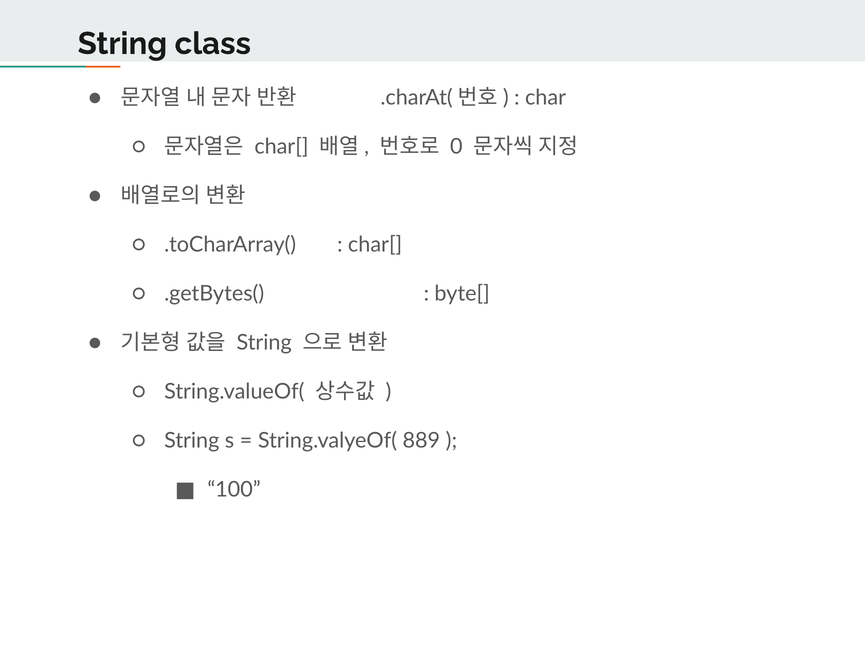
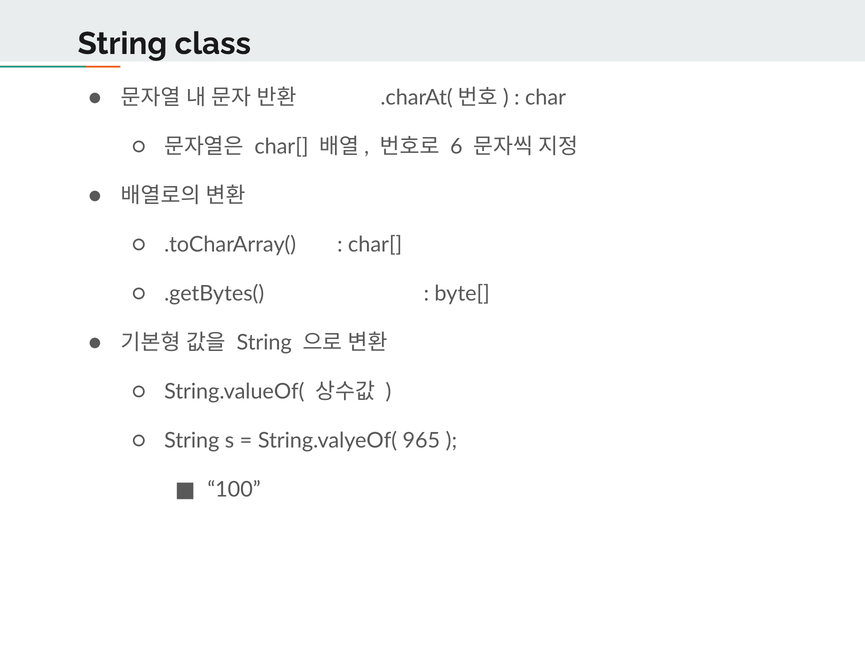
0: 0 -> 6
889: 889 -> 965
